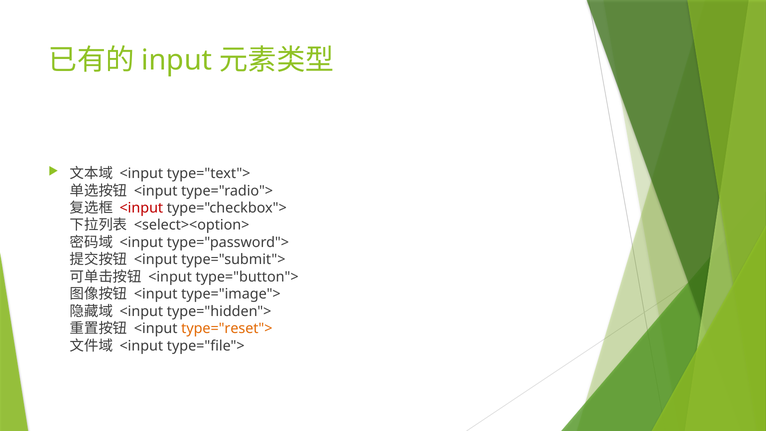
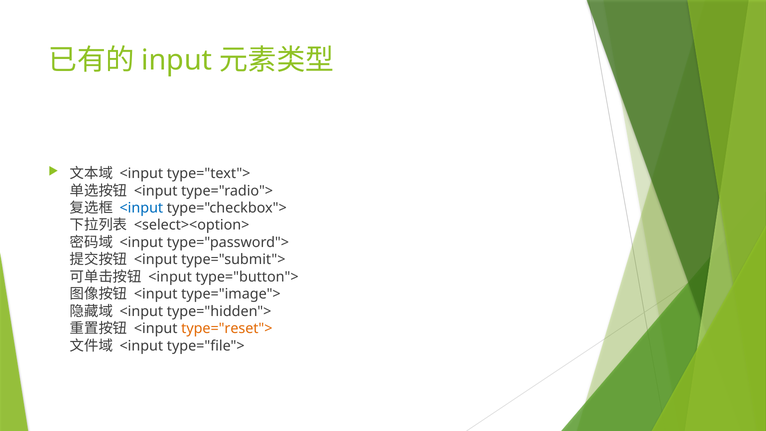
<input at (141, 208) colour: red -> blue
